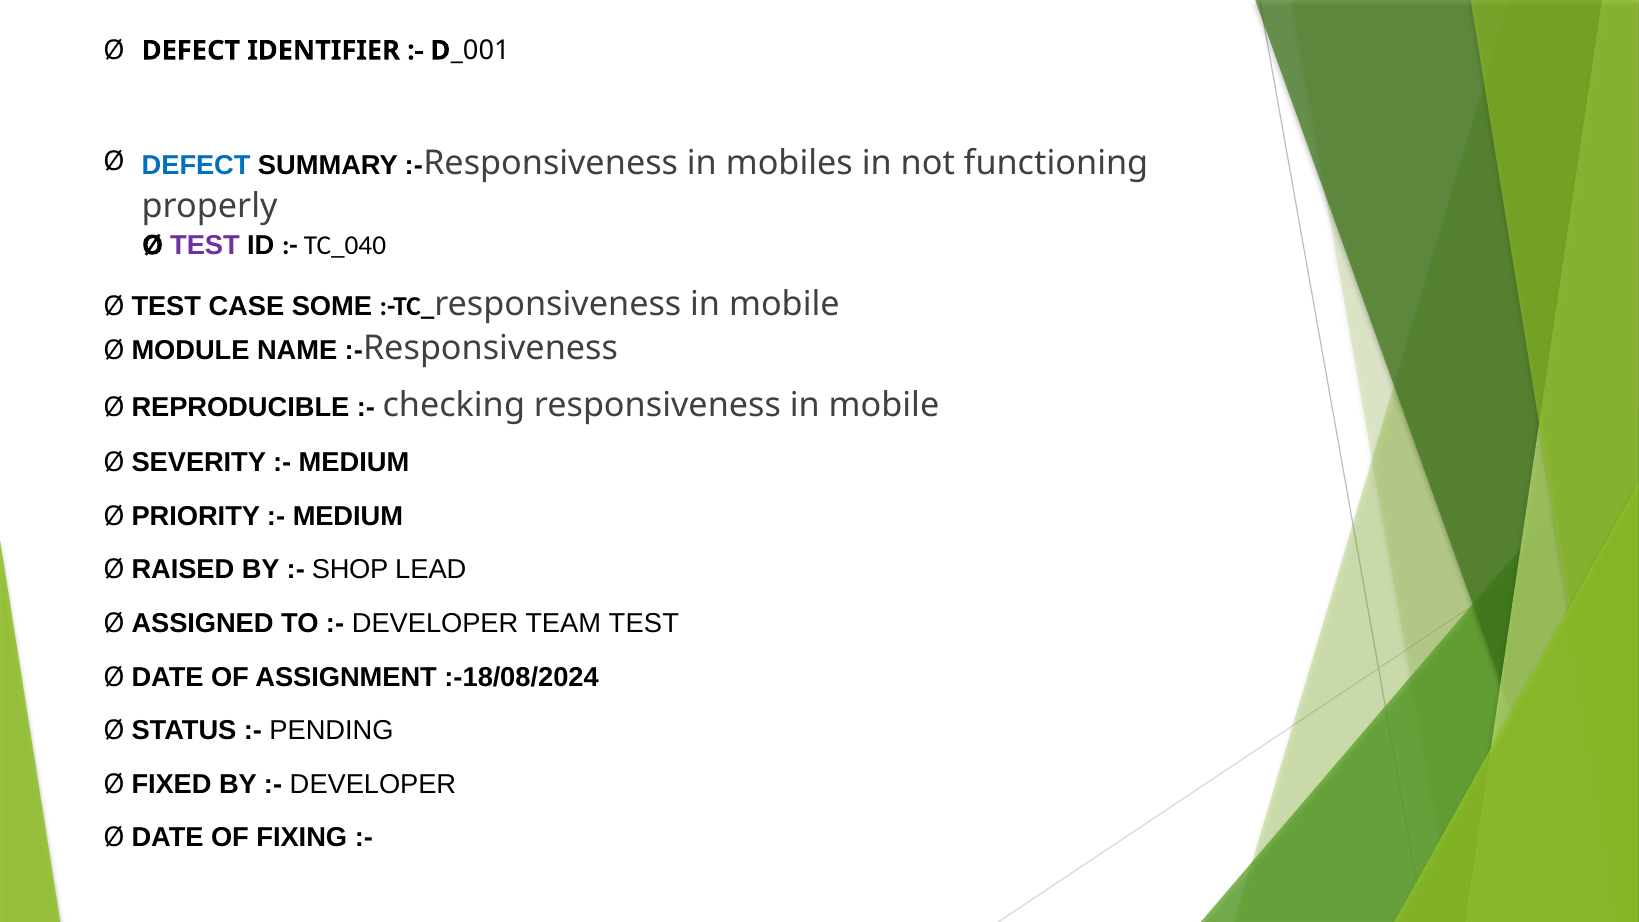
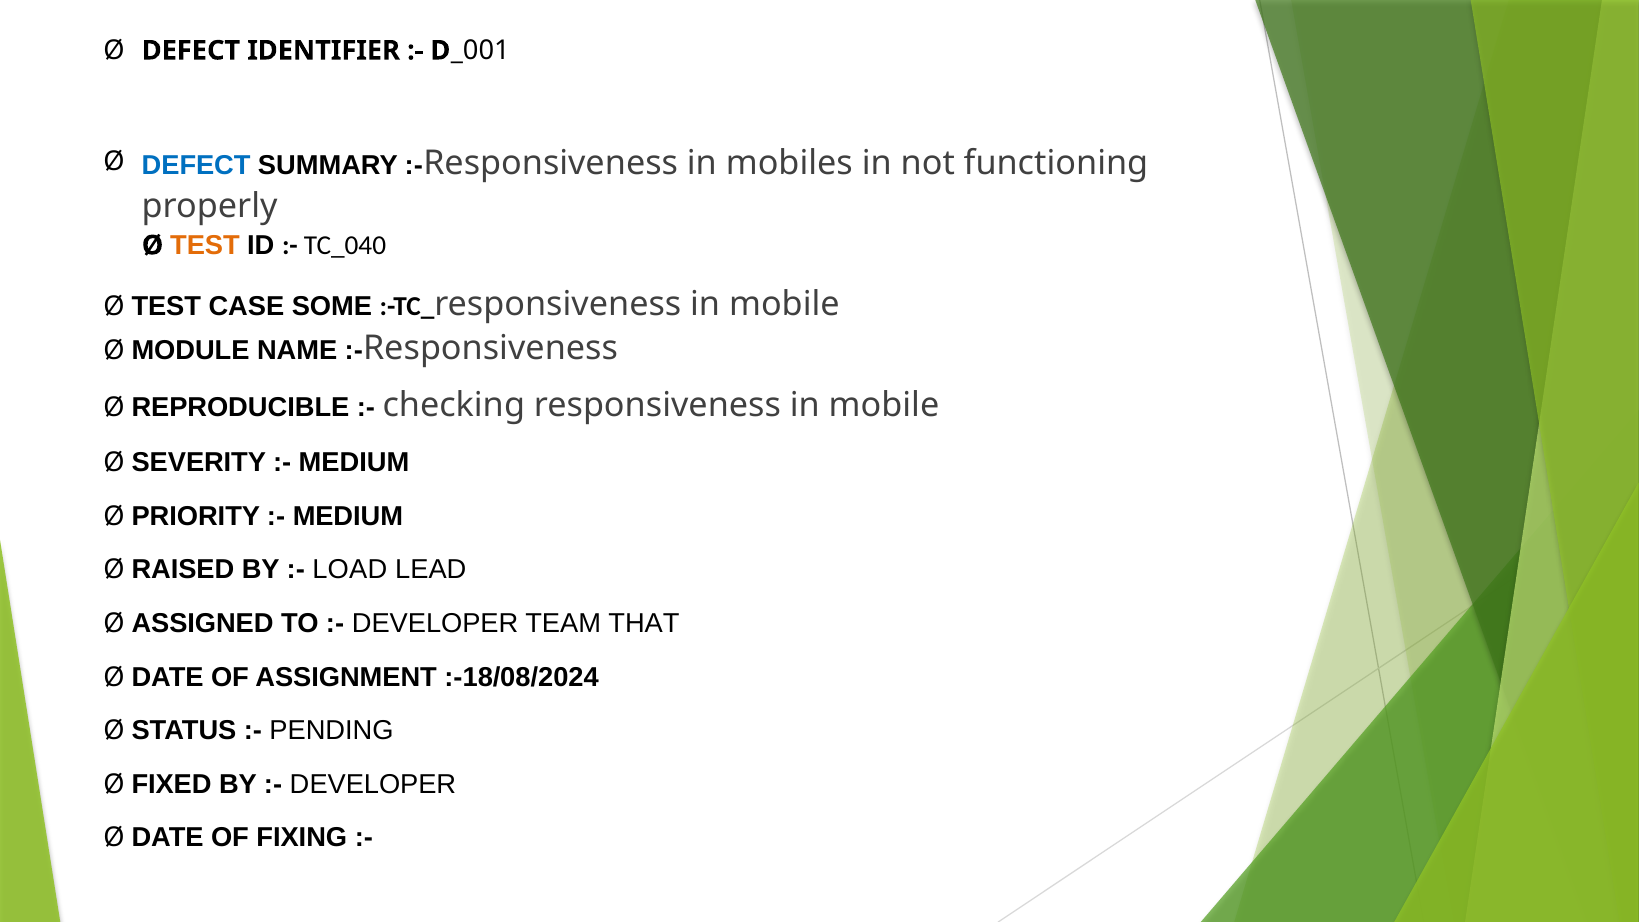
TEST at (205, 245) colour: purple -> orange
SHOP: SHOP -> LOAD
TEAM TEST: TEST -> THAT
